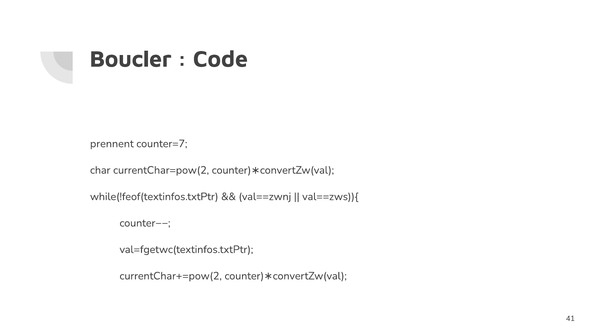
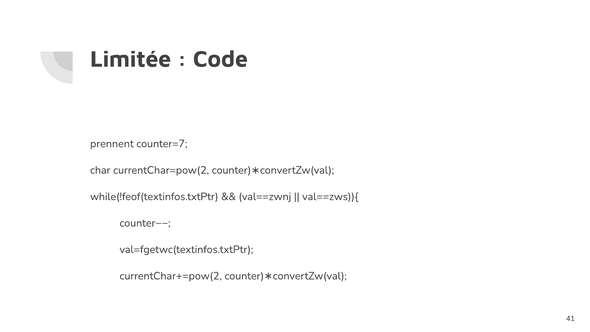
Boucler: Boucler -> Limitée
